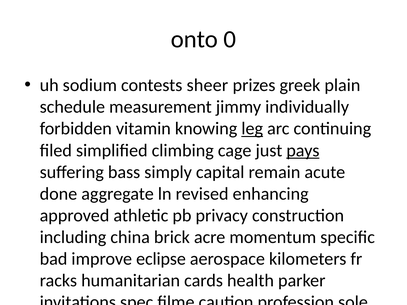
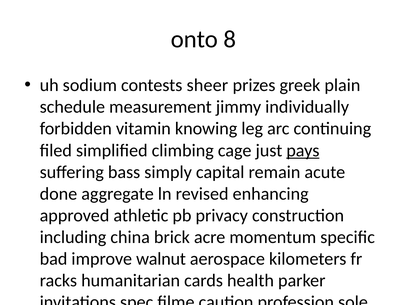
0: 0 -> 8
leg underline: present -> none
eclipse: eclipse -> walnut
